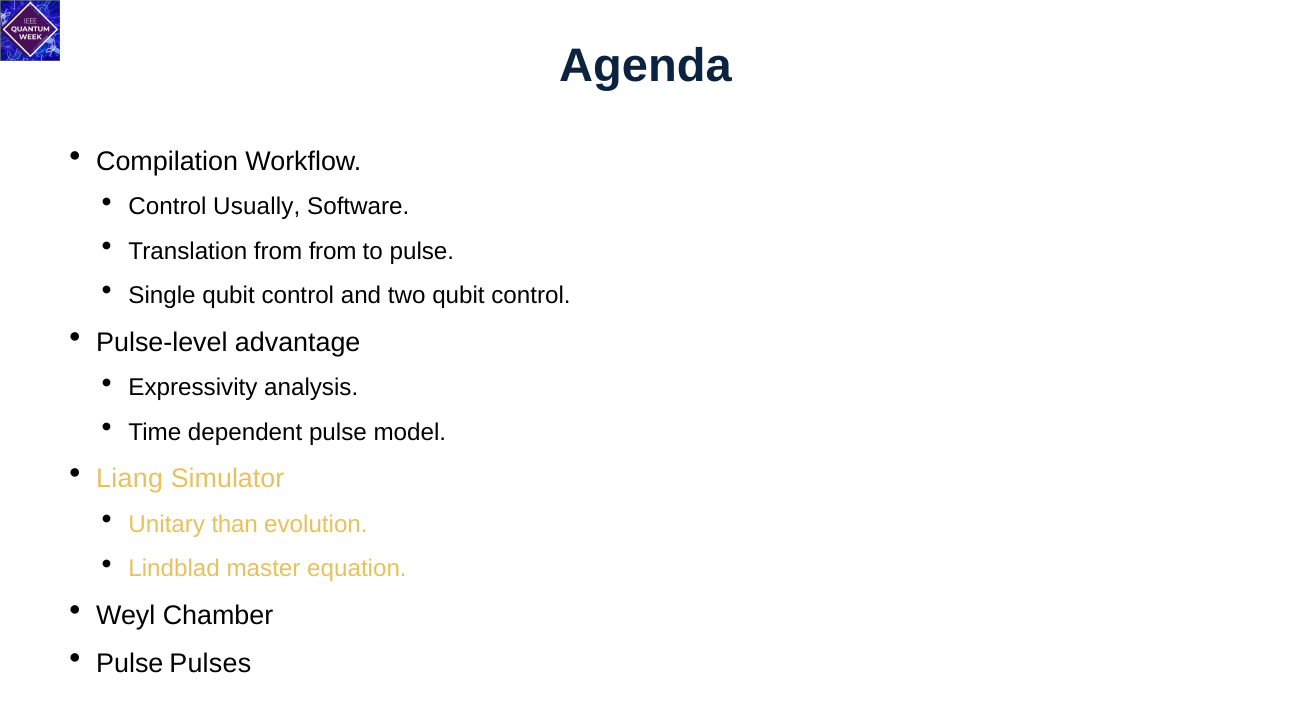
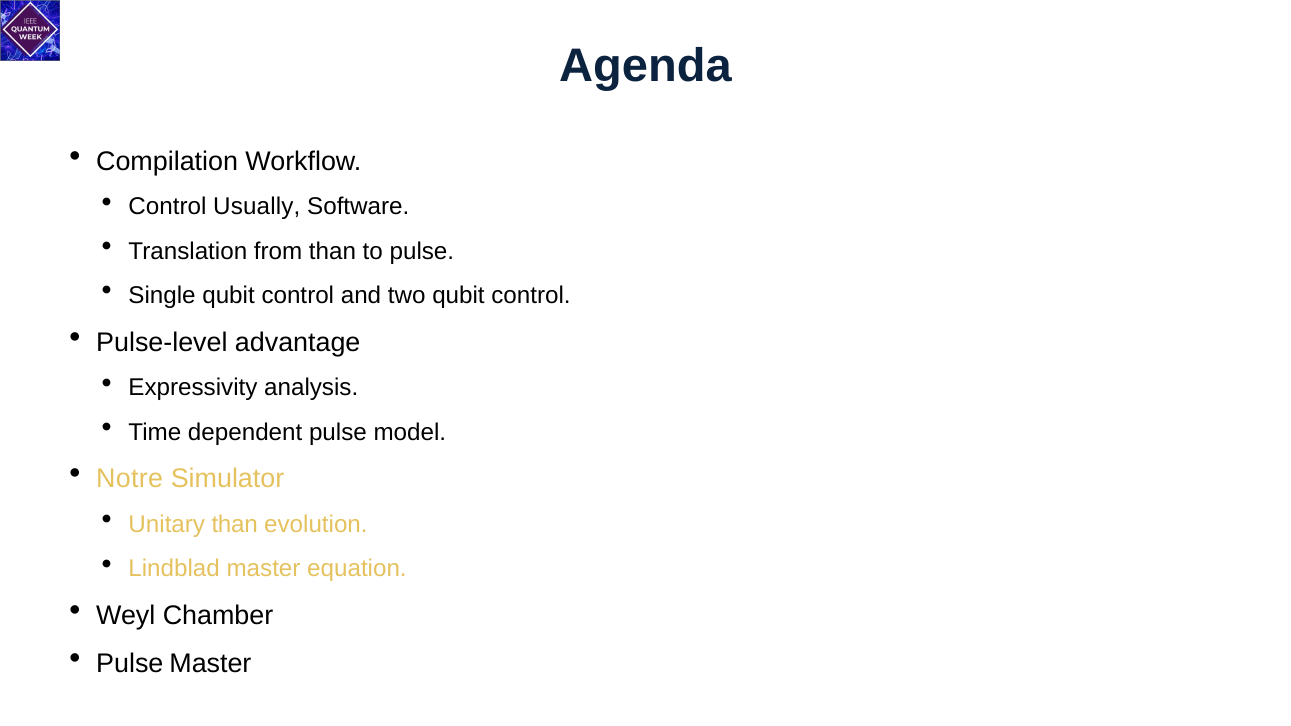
from from: from -> than
Liang: Liang -> Notre
Pulse Pulses: Pulses -> Master
